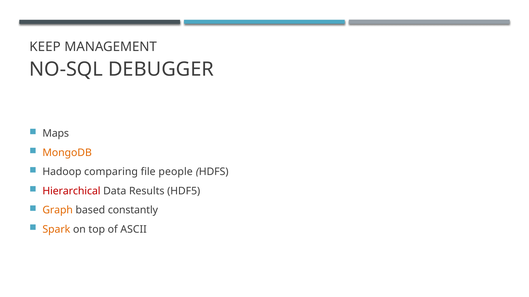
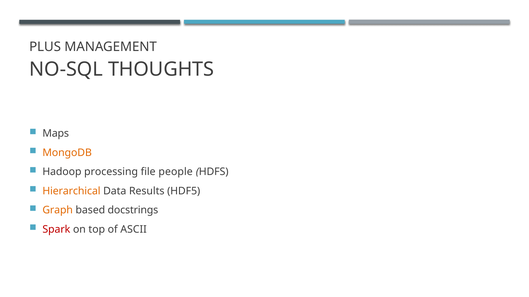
KEEP: KEEP -> PLUS
DEBUGGER: DEBUGGER -> THOUGHTS
comparing: comparing -> processing
Hierarchical colour: red -> orange
constantly: constantly -> docstrings
Spark colour: orange -> red
